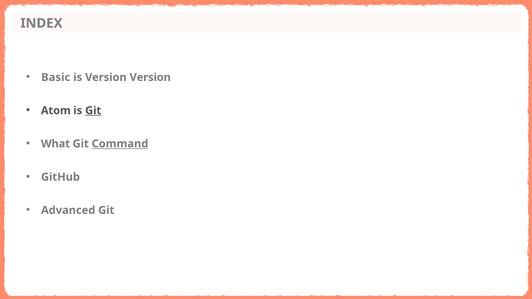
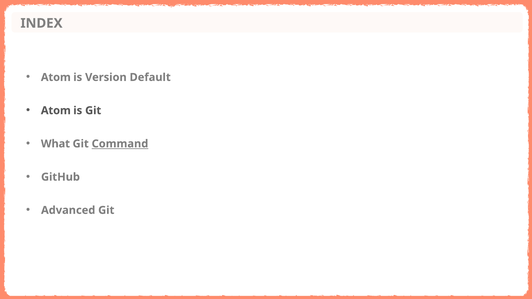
Basic at (56, 77): Basic -> Atom
Version Version: Version -> Default
Git at (93, 111) underline: present -> none
